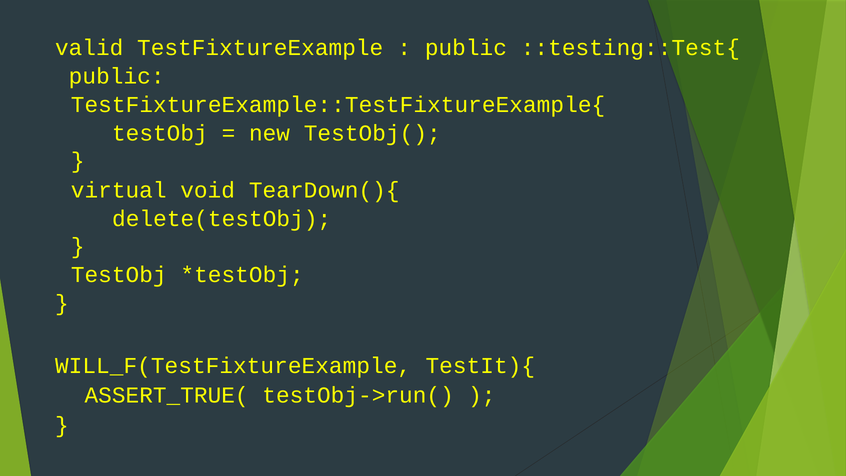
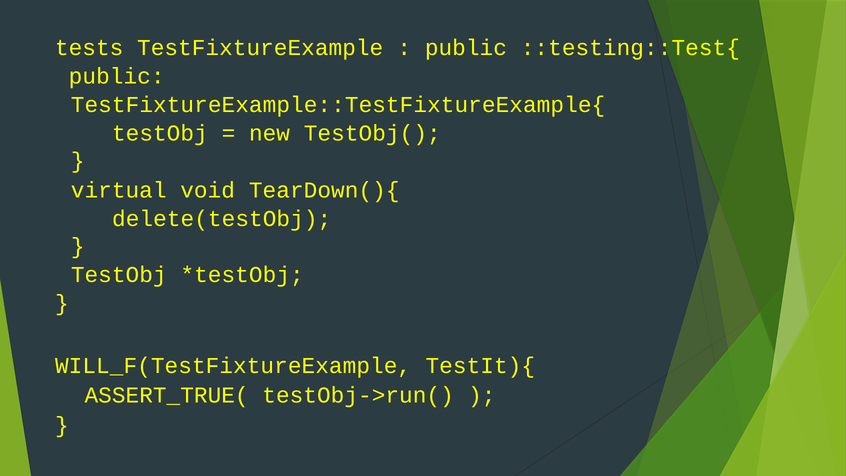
valid: valid -> tests
